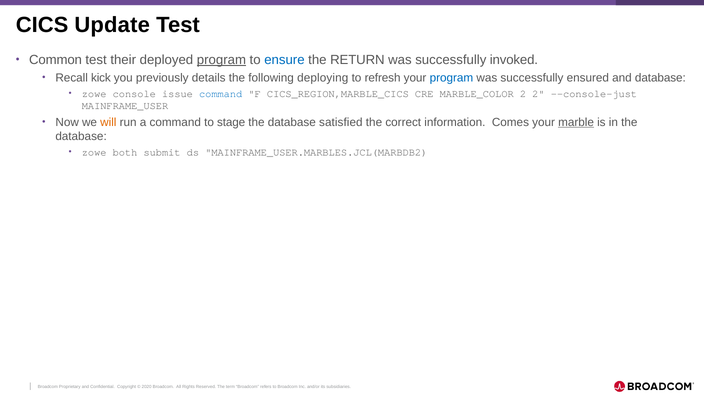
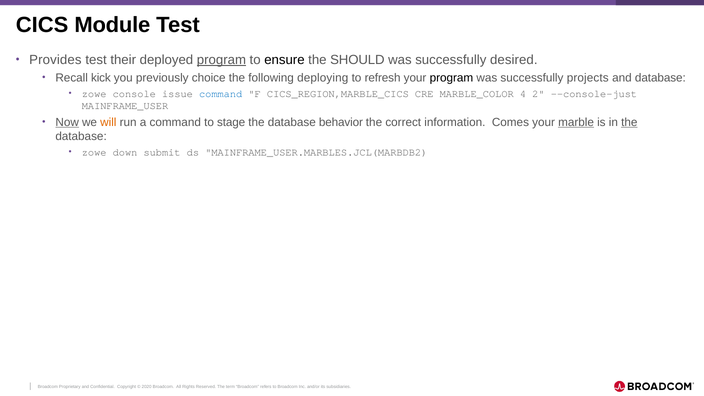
Update: Update -> Module
Common: Common -> Provides
ensure colour: blue -> black
RETURN: RETURN -> SHOULD
invoked: invoked -> desired
details: details -> choice
program at (451, 78) colour: blue -> black
ensured: ensured -> projects
MARBLE_COLOR 2: 2 -> 4
Now underline: none -> present
satisfied: satisfied -> behavior
the at (629, 122) underline: none -> present
both: both -> down
